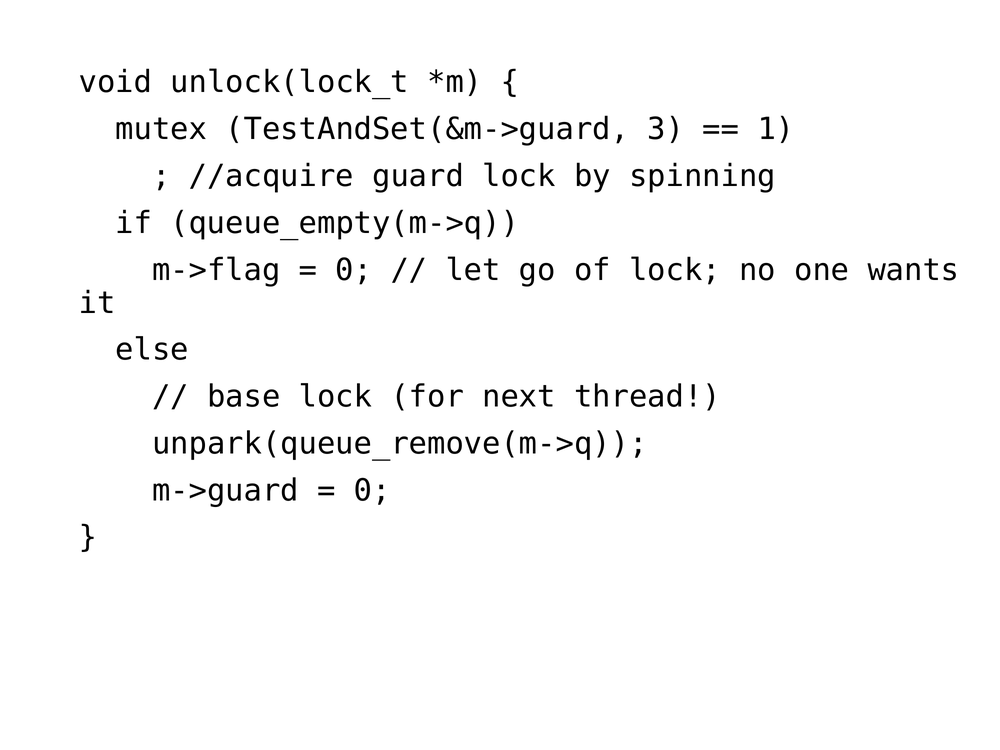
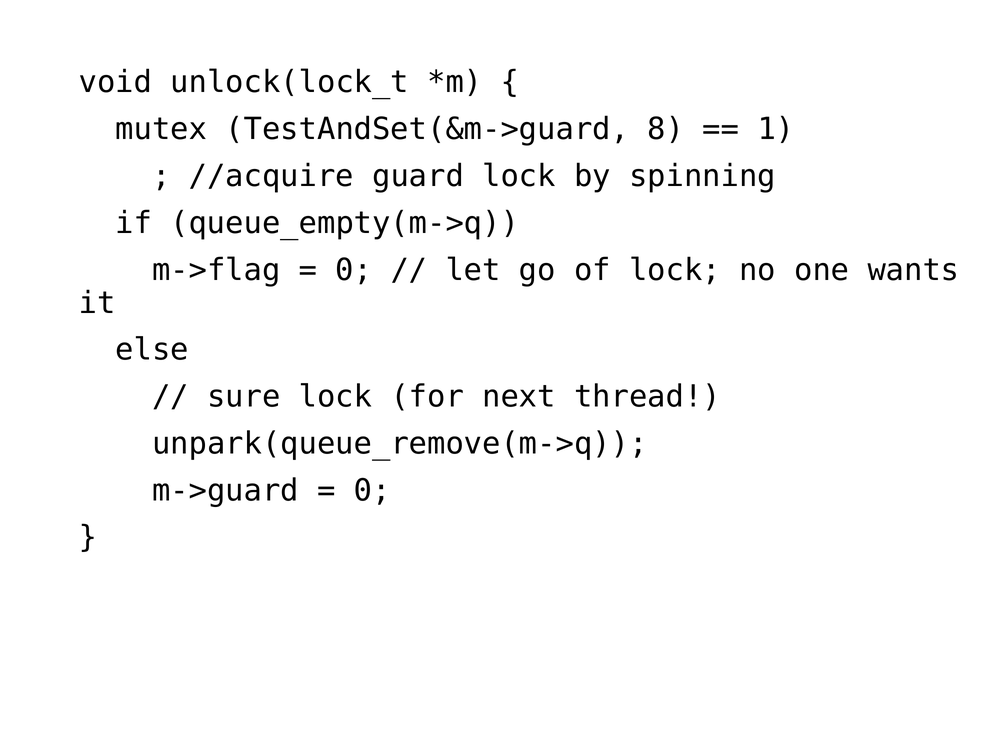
3: 3 -> 8
base: base -> sure
